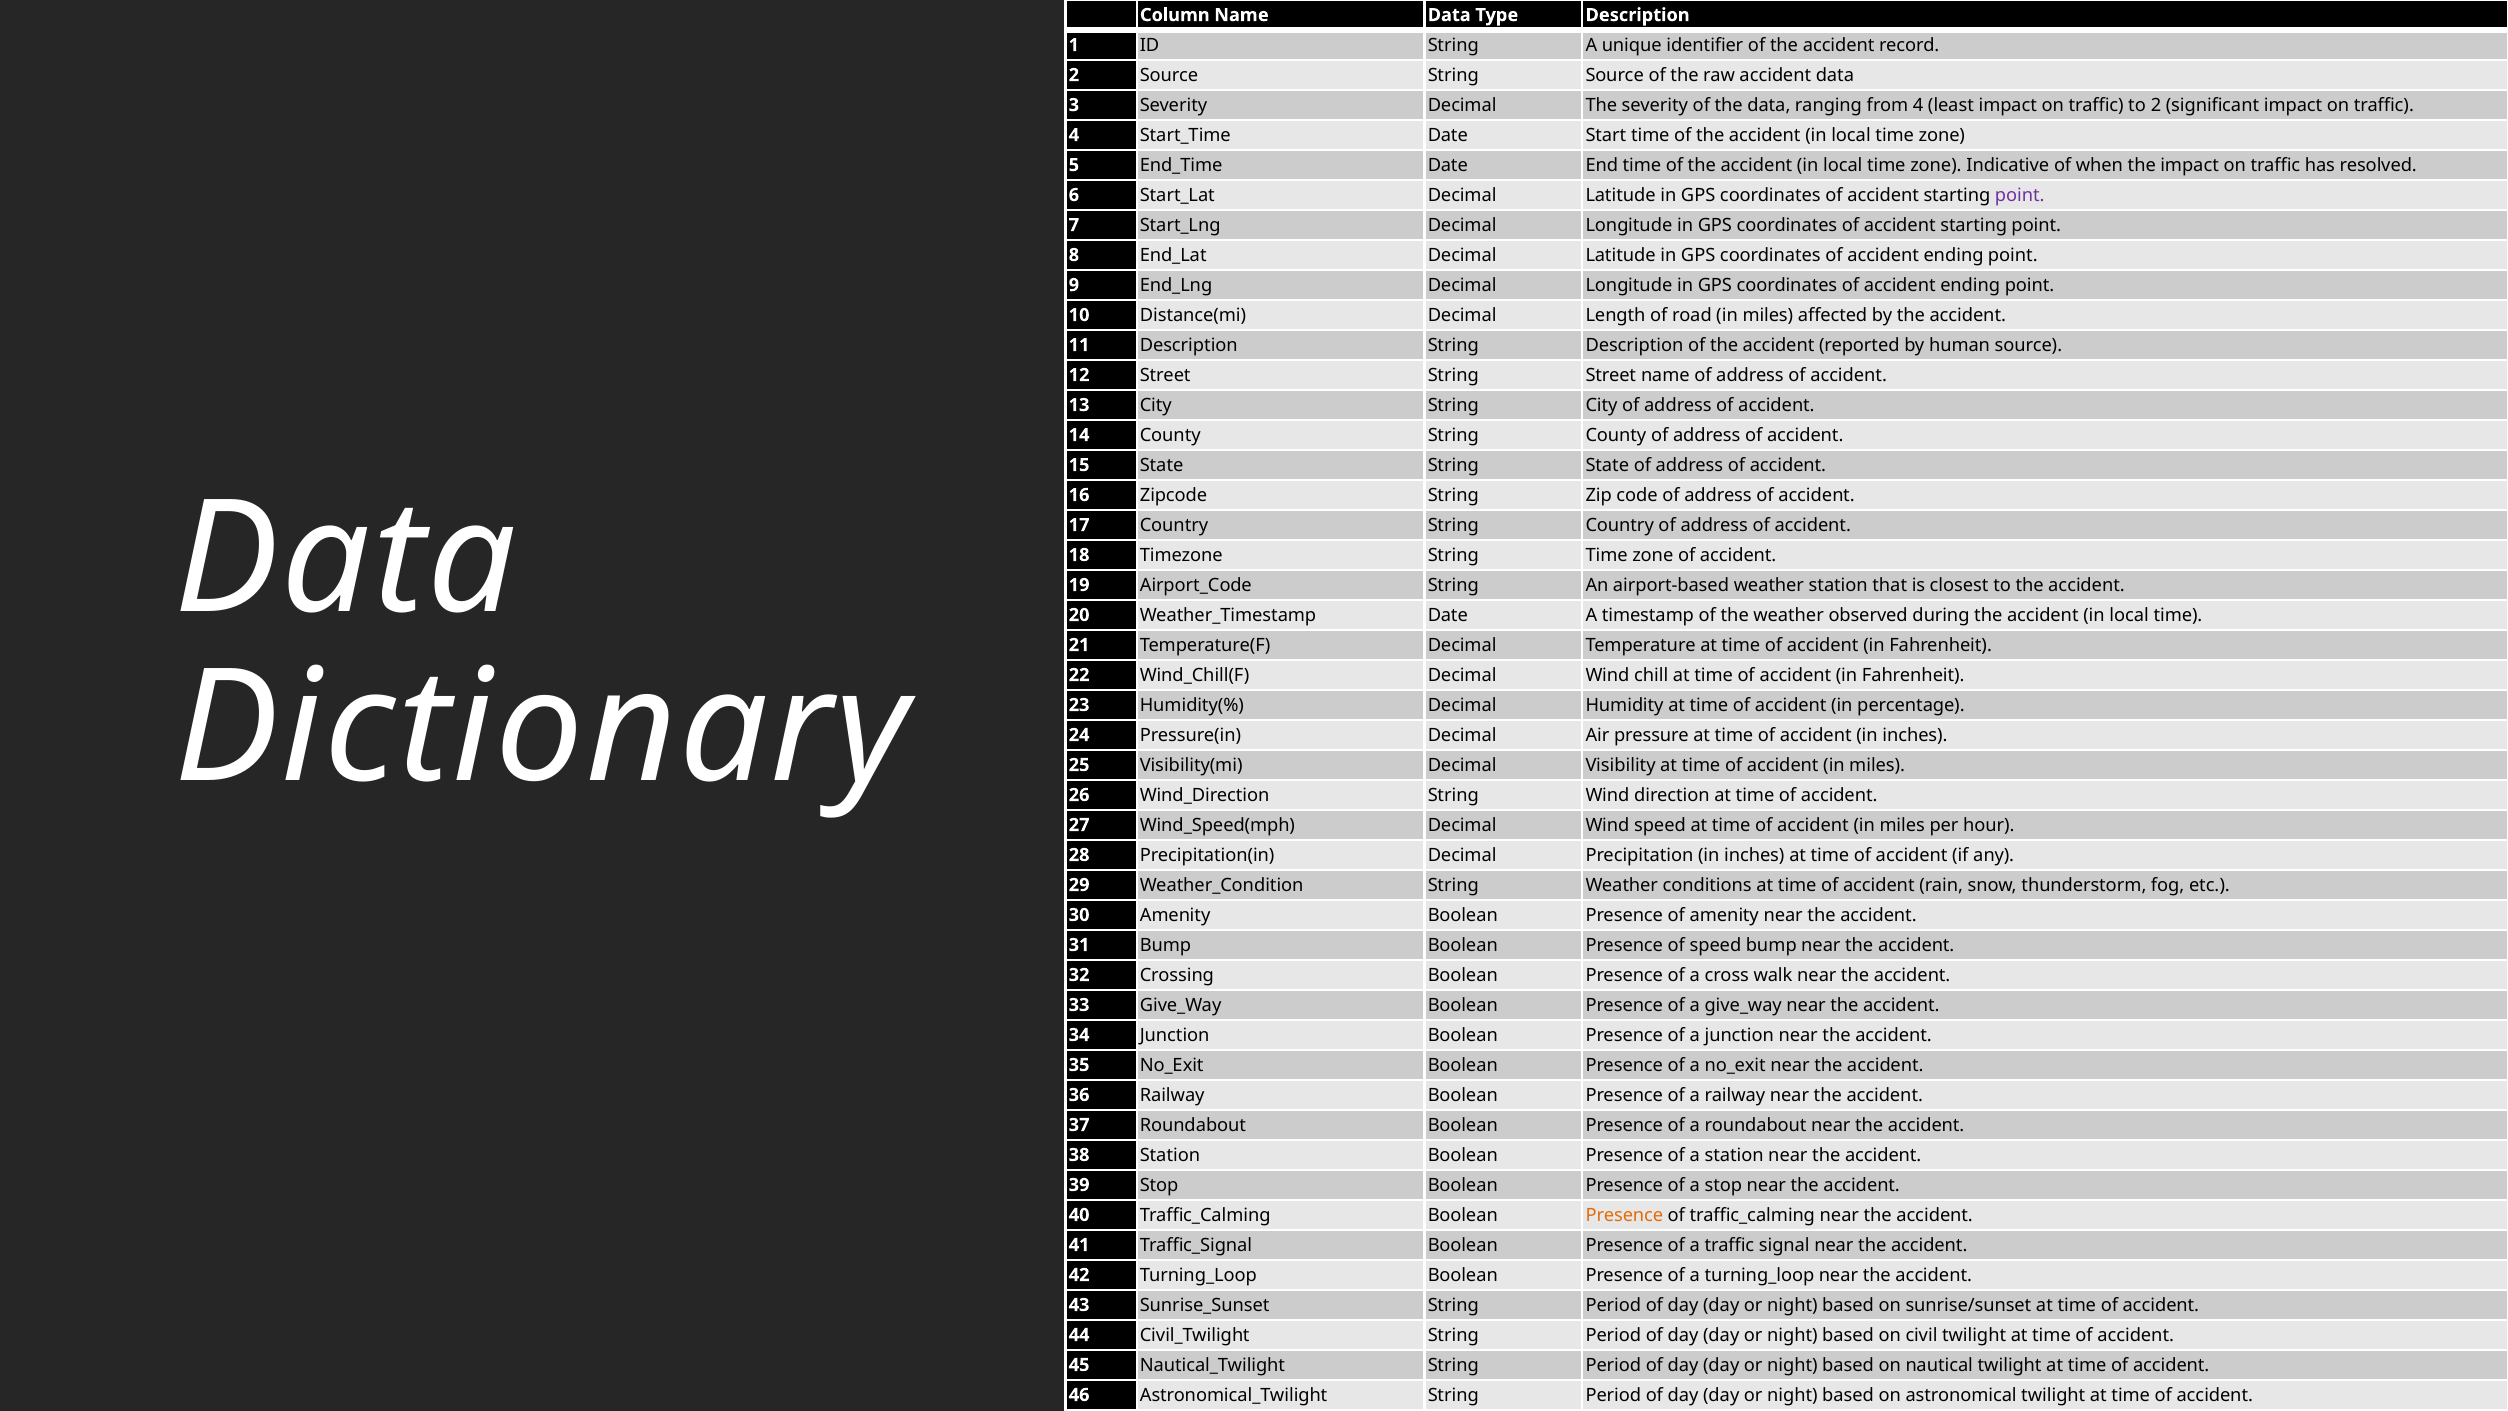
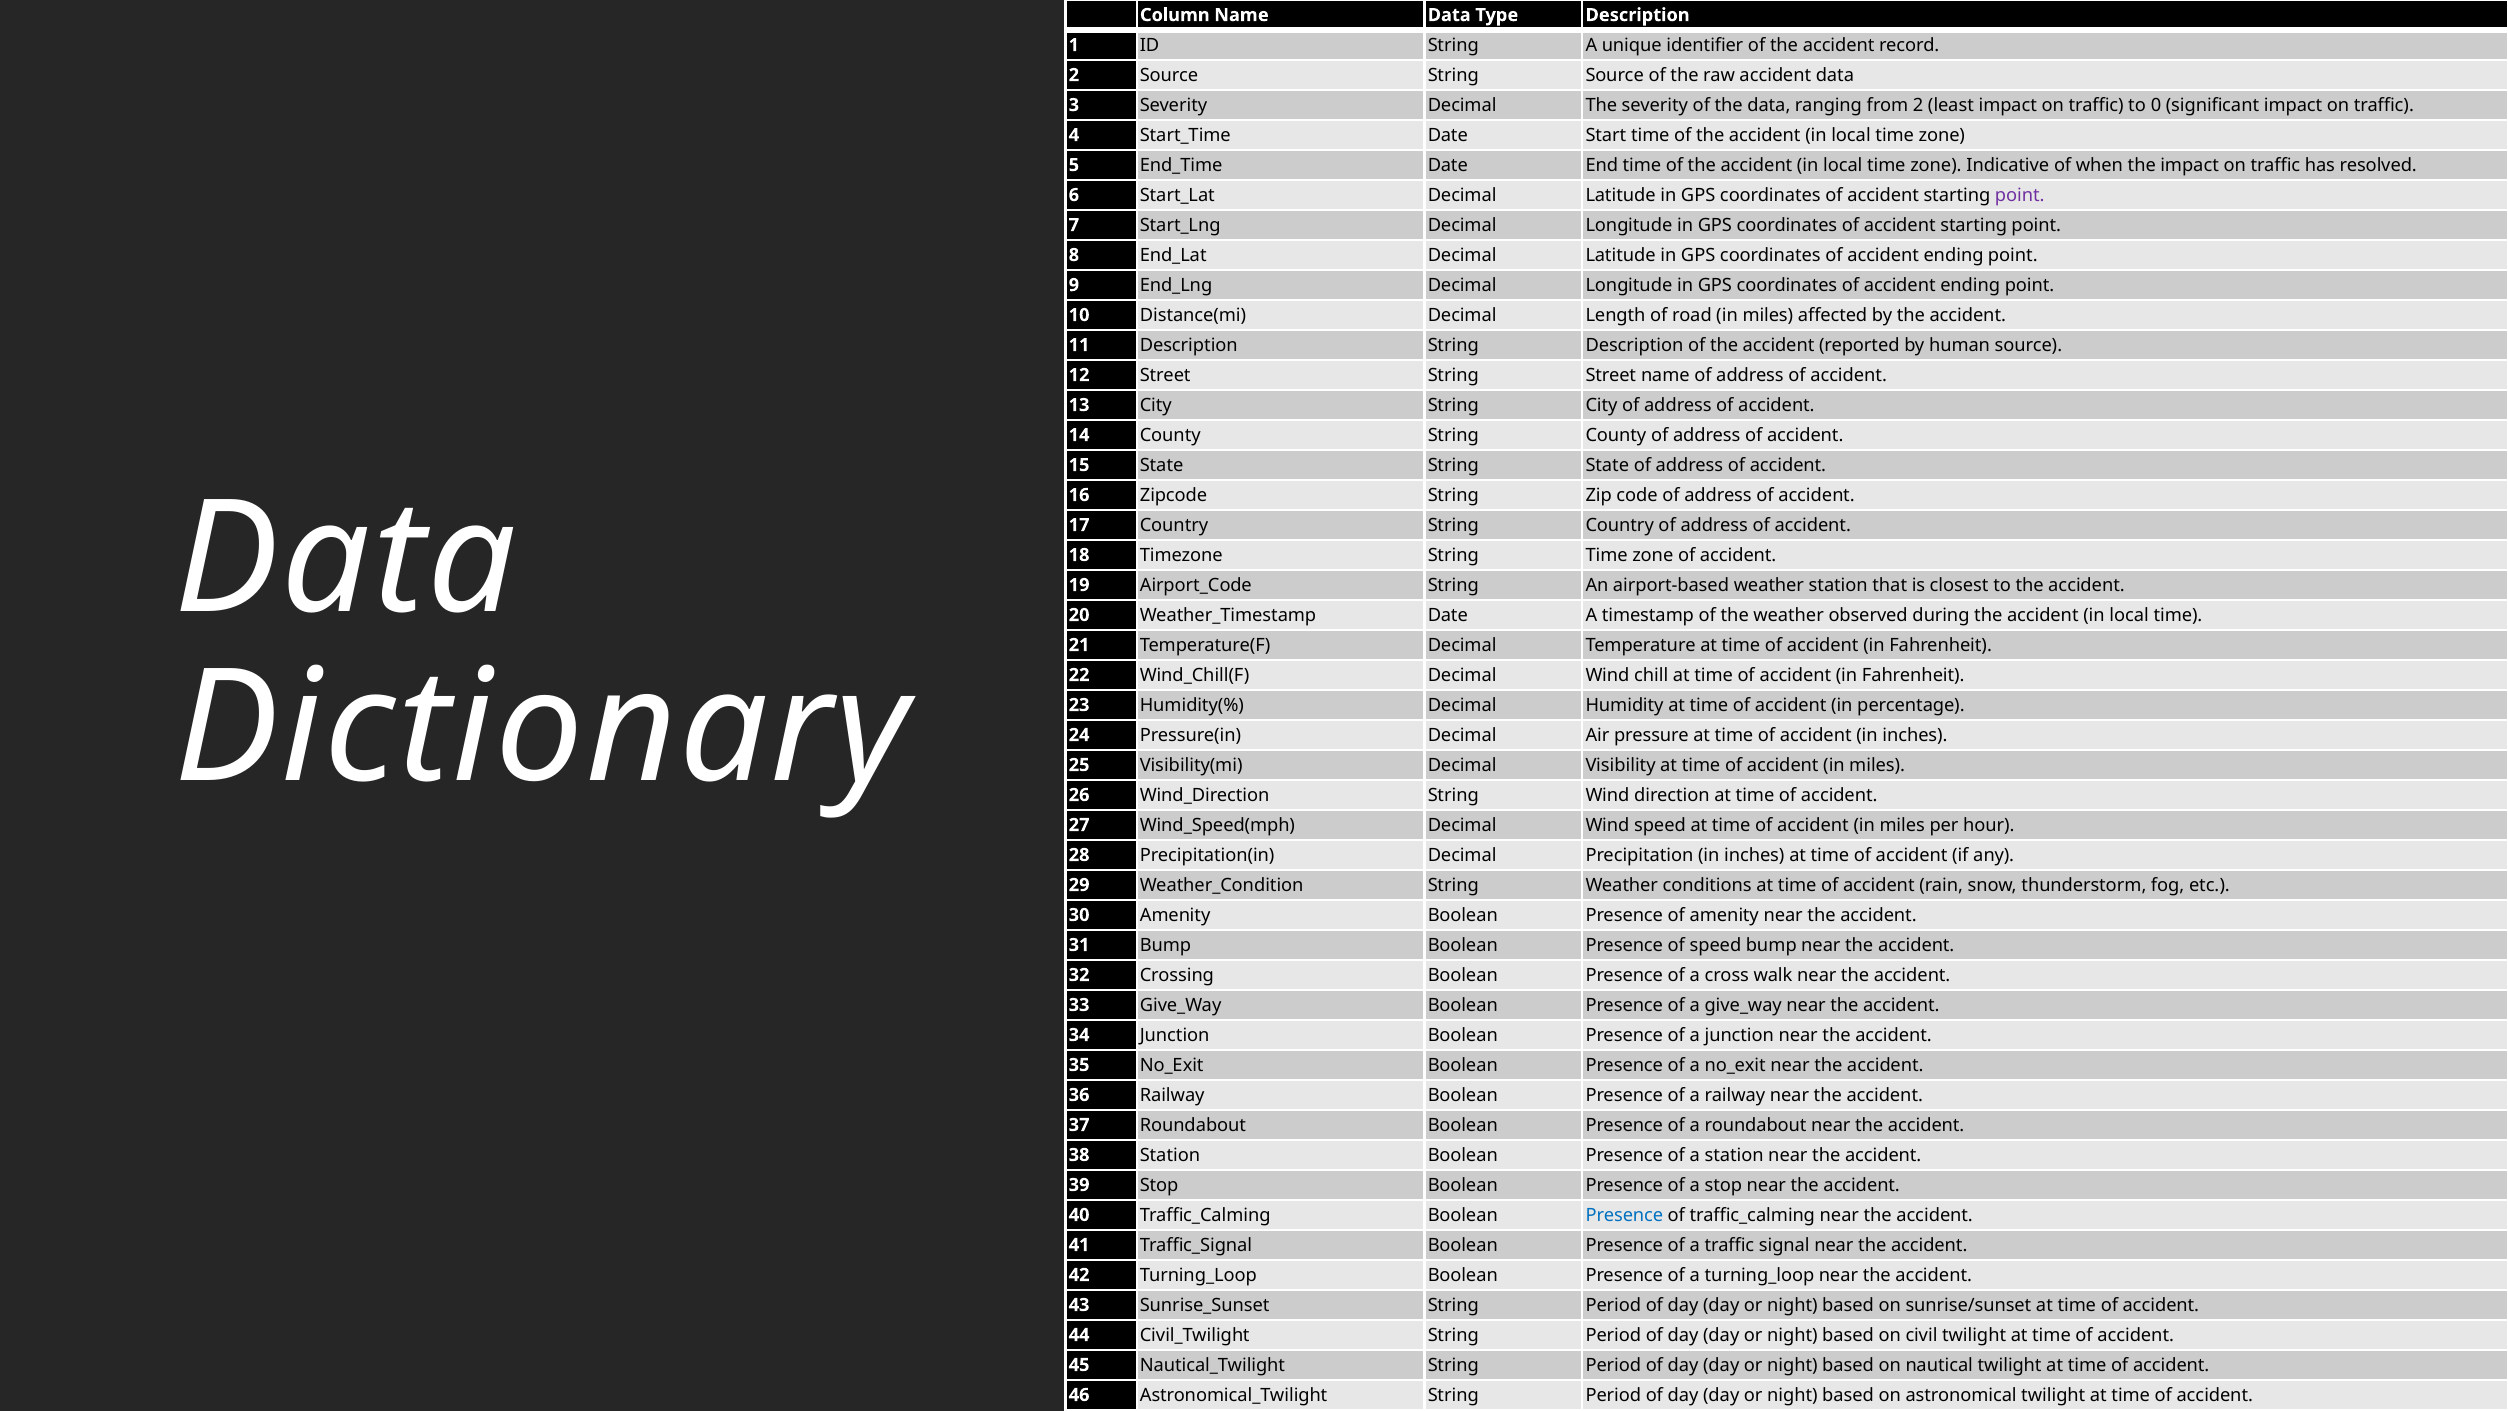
from 4: 4 -> 2
to 2: 2 -> 0
Presence at (1624, 1215) colour: orange -> blue
